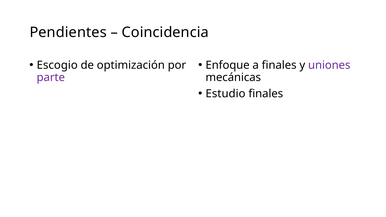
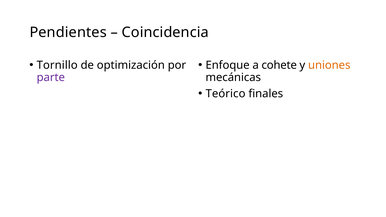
Escogio: Escogio -> Tornillo
a finales: finales -> cohete
uniones colour: purple -> orange
Estudio: Estudio -> Teórico
